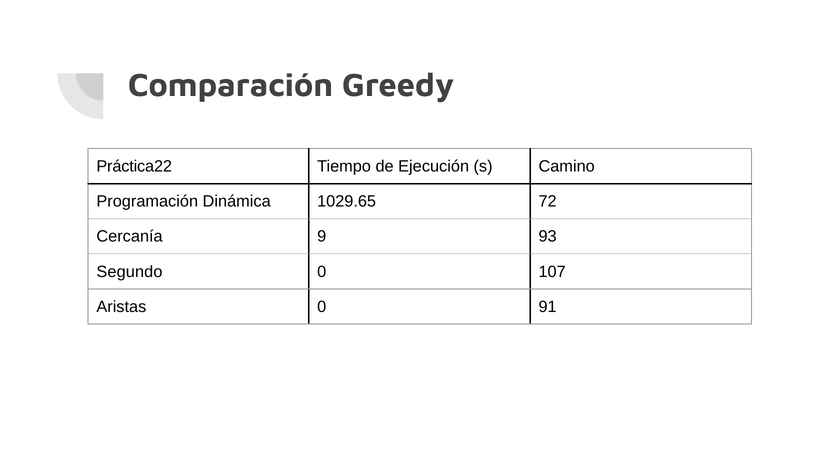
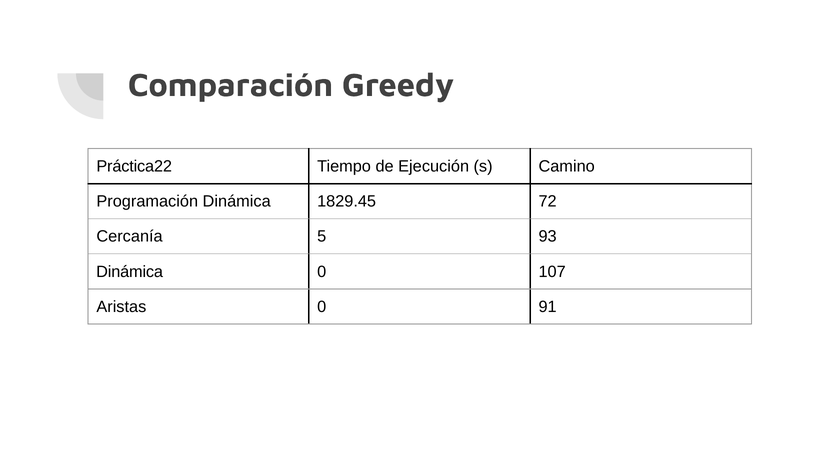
1029.65: 1029.65 -> 1829.45
9: 9 -> 5
Segundo at (129, 272): Segundo -> Dinámica
